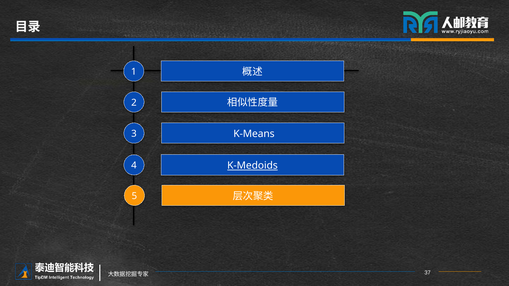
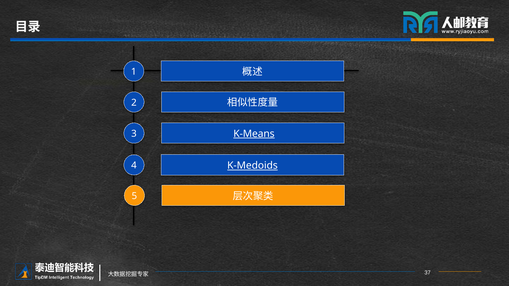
K-Means underline: none -> present
